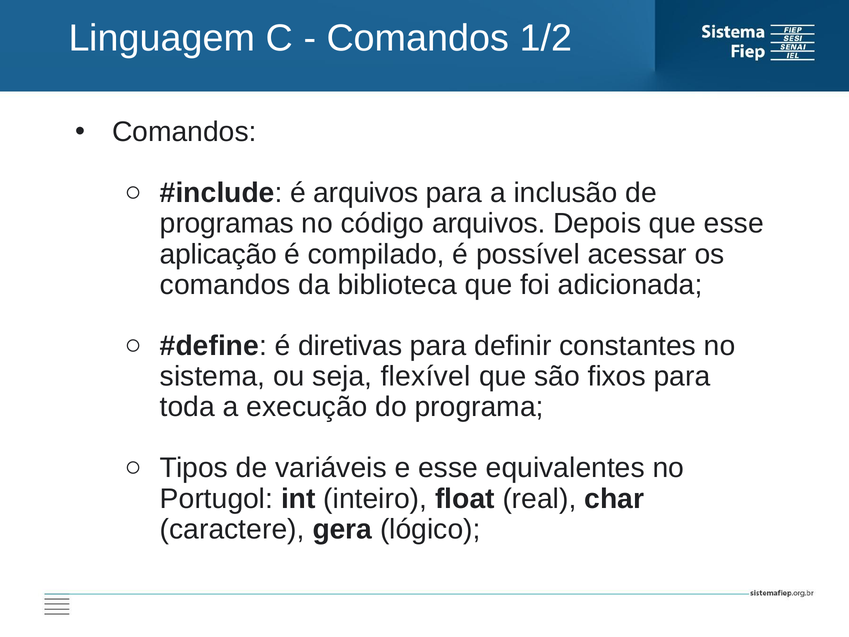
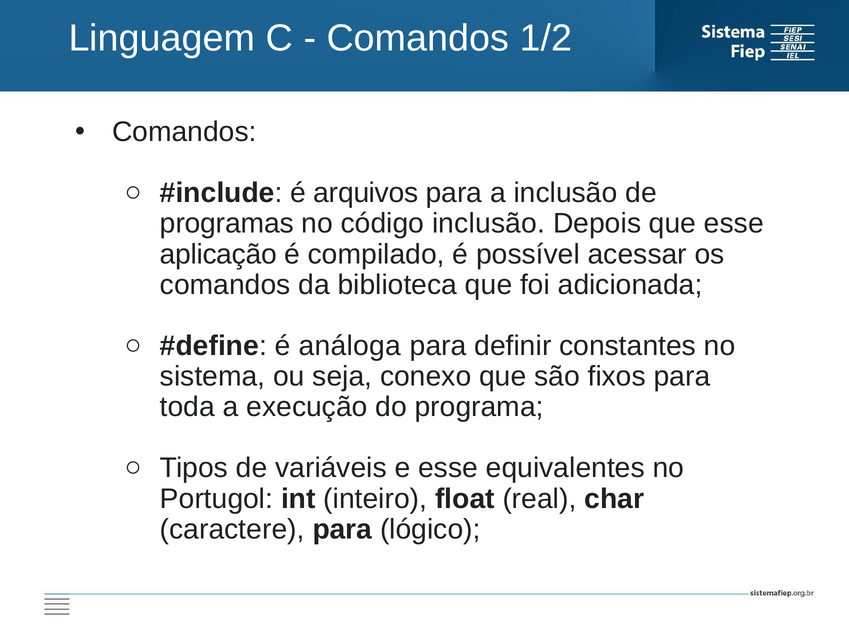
código arquivos: arquivos -> inclusão
diretivas: diretivas -> análoga
flexível: flexível -> conexo
caractere gera: gera -> para
